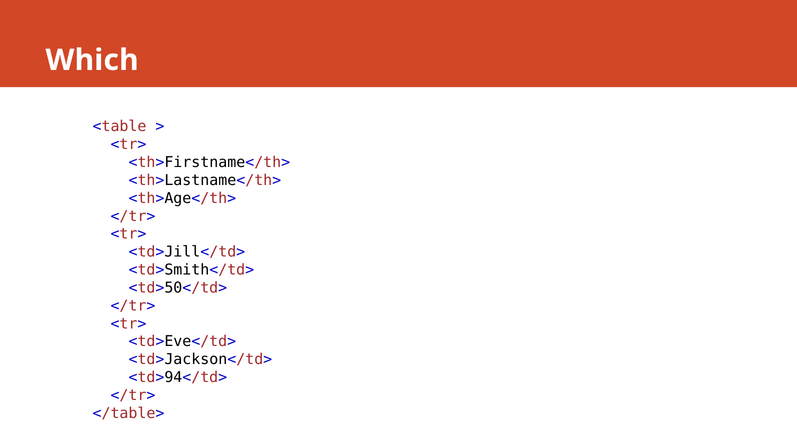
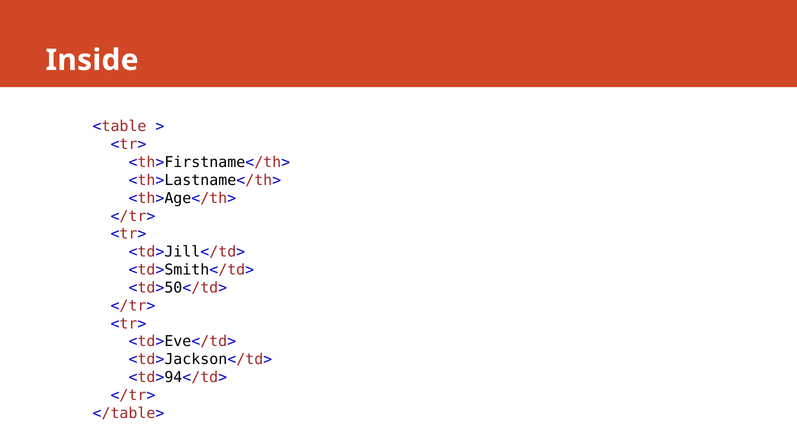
Which: Which -> Inside
